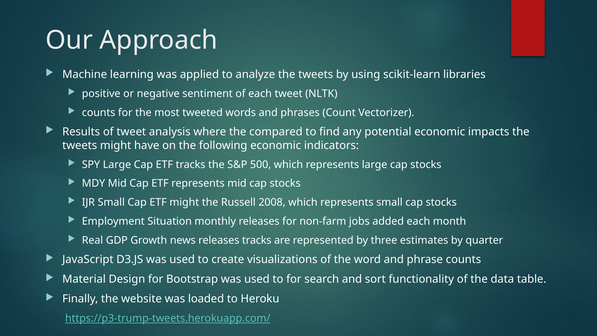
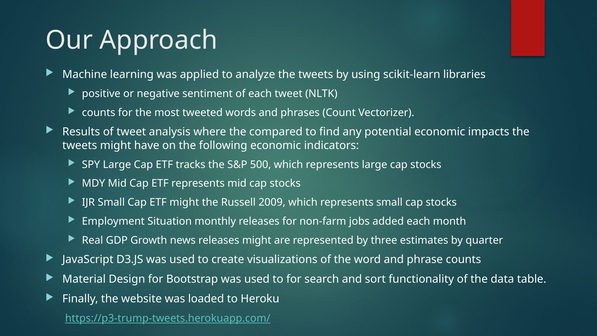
2008: 2008 -> 2009
releases tracks: tracks -> might
